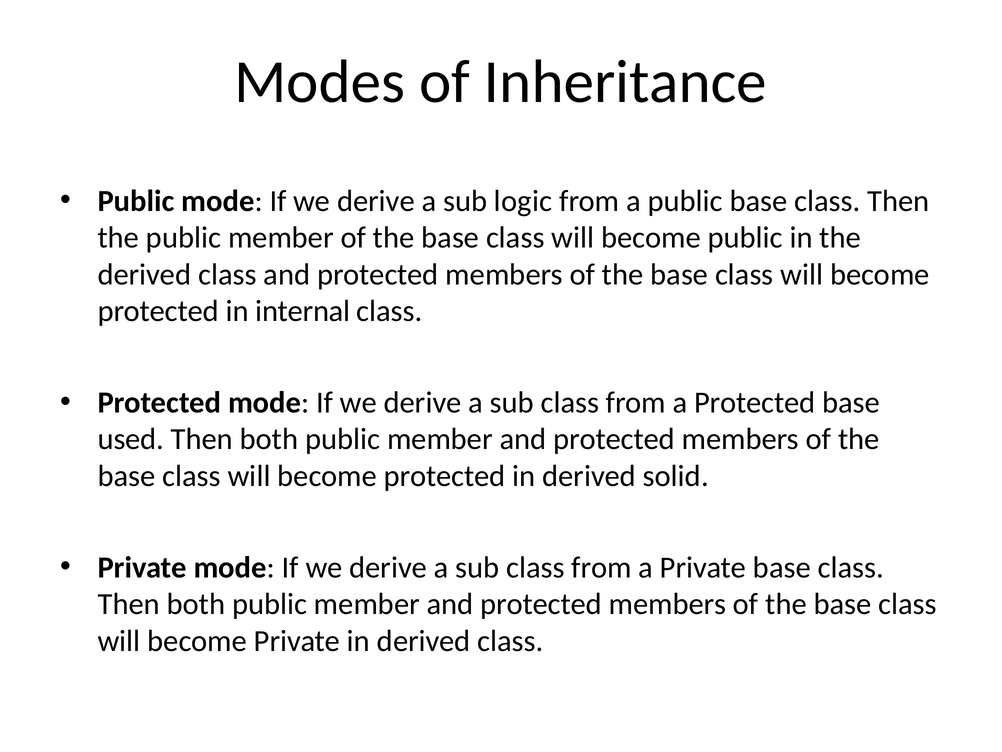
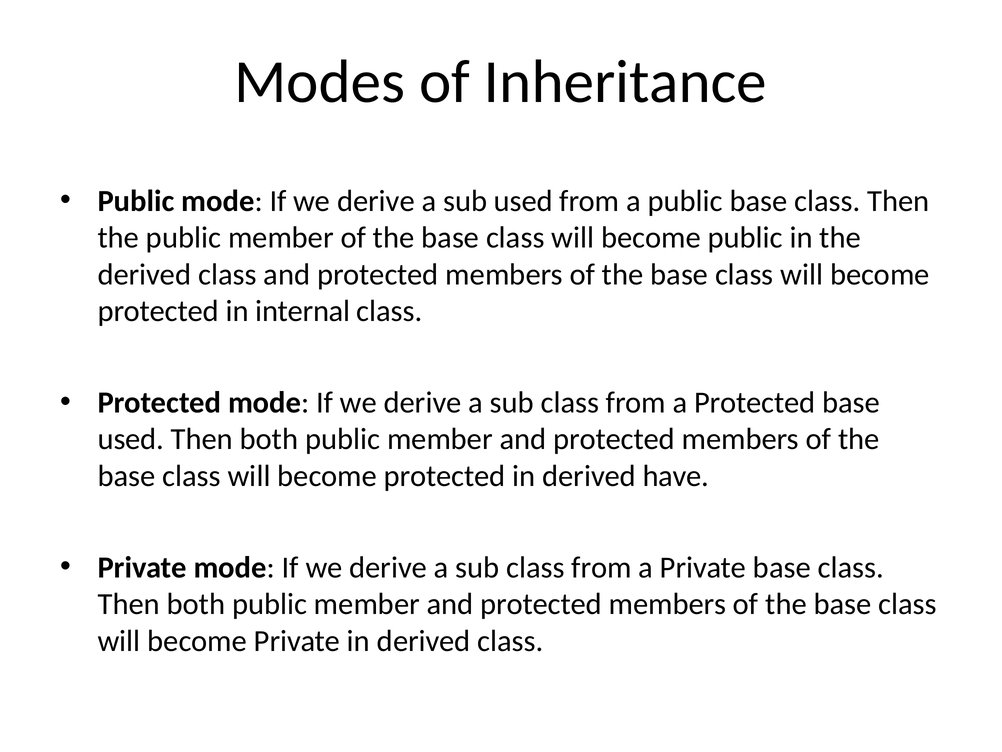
sub logic: logic -> used
solid: solid -> have
